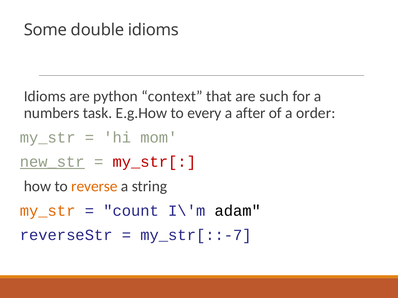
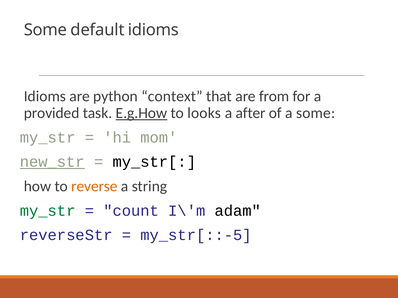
double: double -> default
such: such -> from
numbers: numbers -> provided
E.g.How underline: none -> present
every: every -> looks
a order: order -> some
my_str[ colour: red -> black
my_str at (48, 211) colour: orange -> green
my_str[::-7: my_str[::-7 -> my_str[::-5
